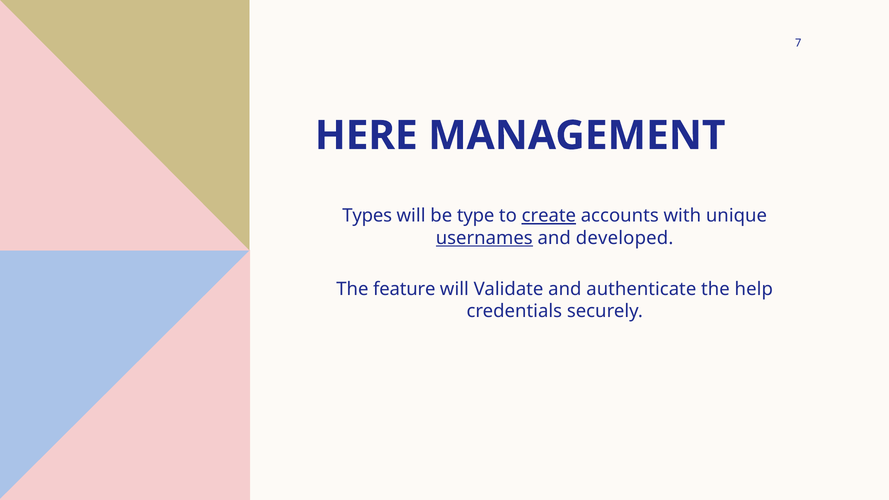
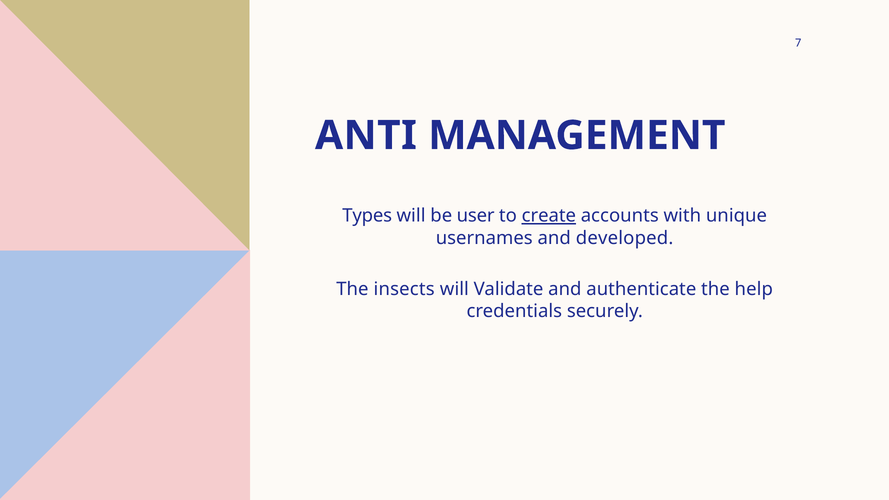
HERE: HERE -> ANTI
type: type -> user
usernames underline: present -> none
feature: feature -> insects
